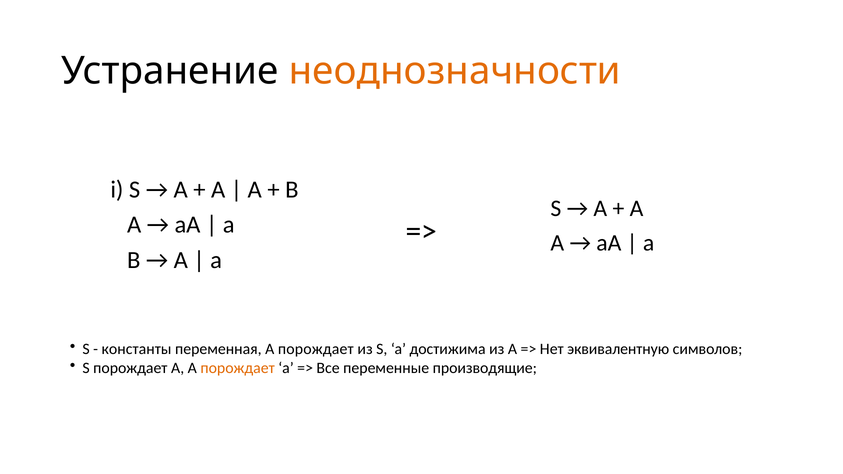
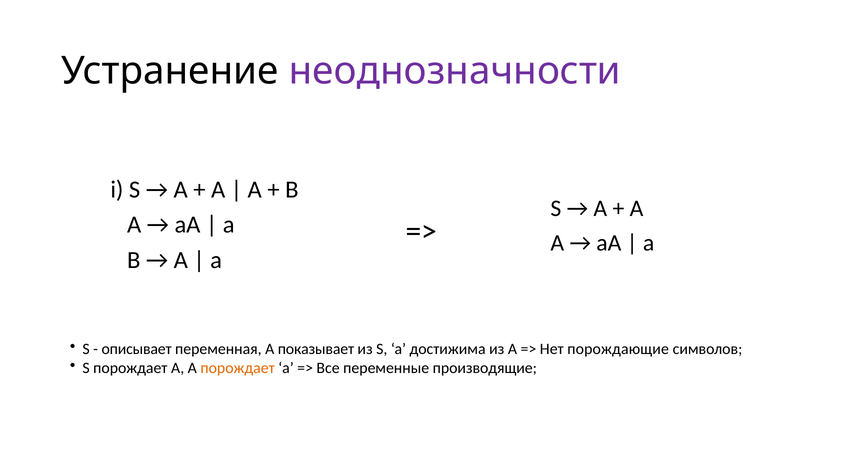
неоднозначности colour: orange -> purple
константы: константы -> описывает
А порождает: порождает -> показывает
эквивалентную: эквивалентную -> порождающие
